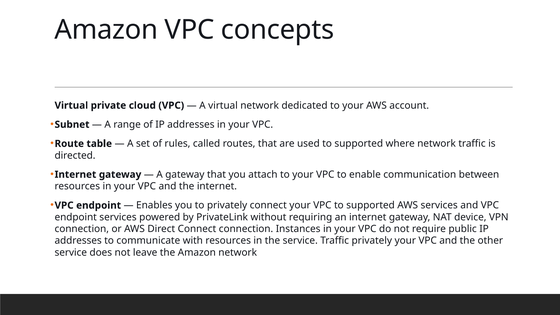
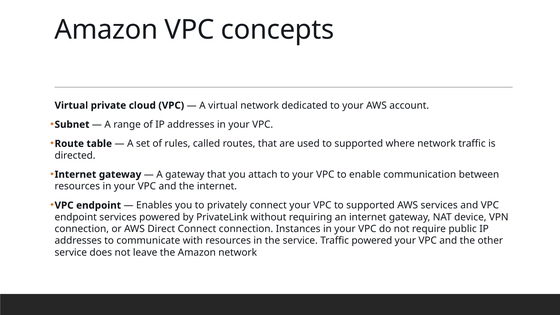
Traffic privately: privately -> powered
